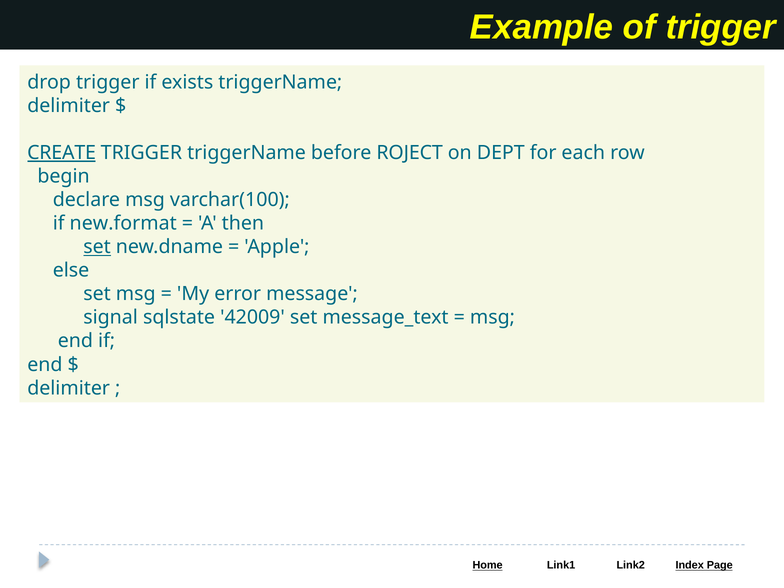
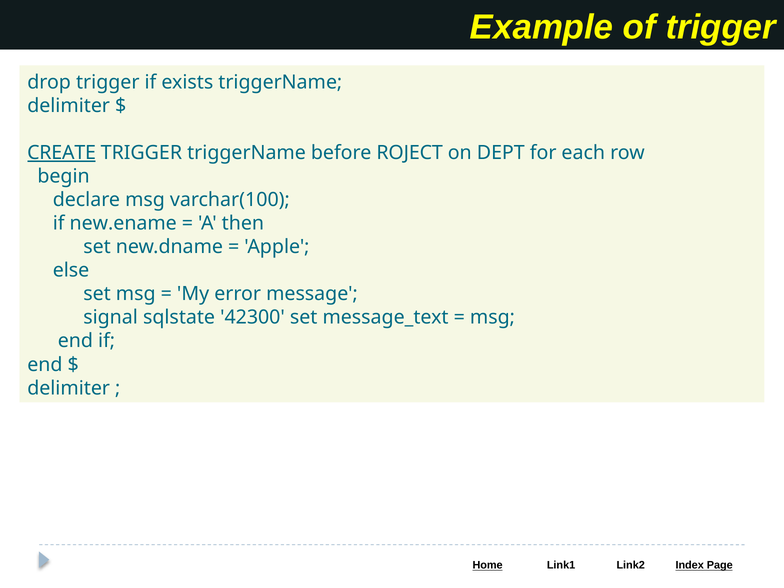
new.format: new.format -> new.ename
set at (97, 247) underline: present -> none
42009: 42009 -> 42300
